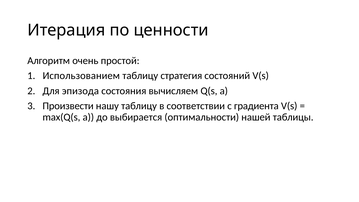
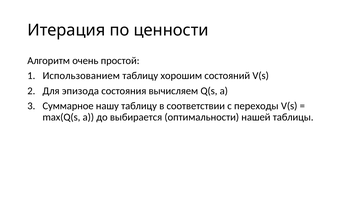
стратегия: стратегия -> хорошим
Произвести: Произвести -> Суммарное
градиента: градиента -> переходы
